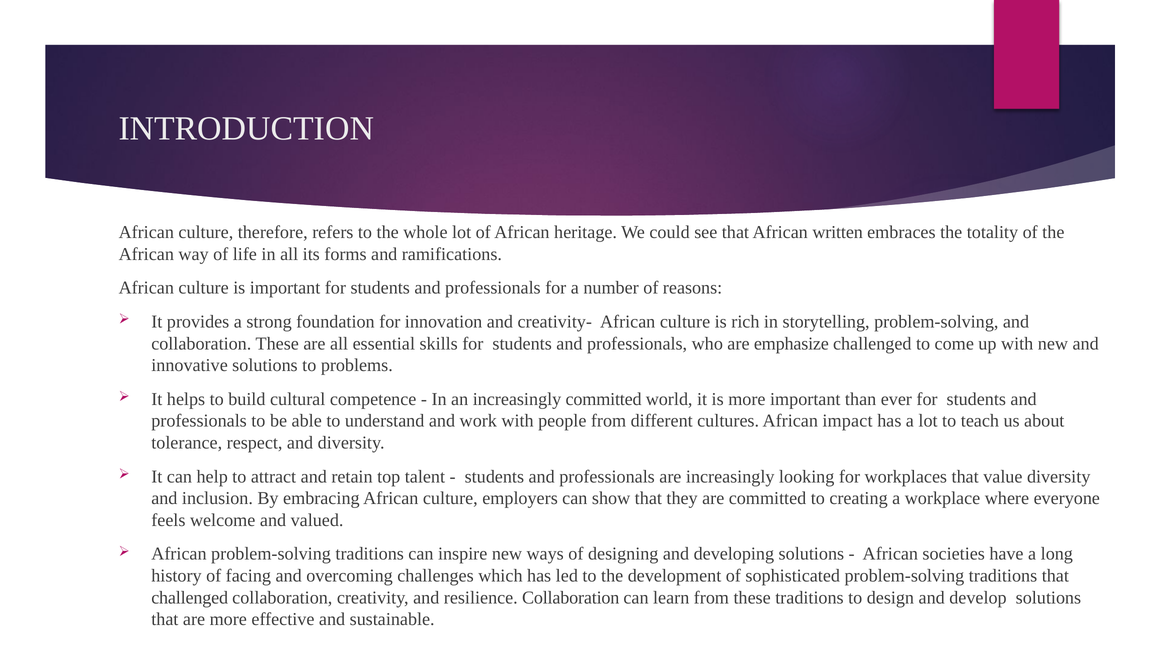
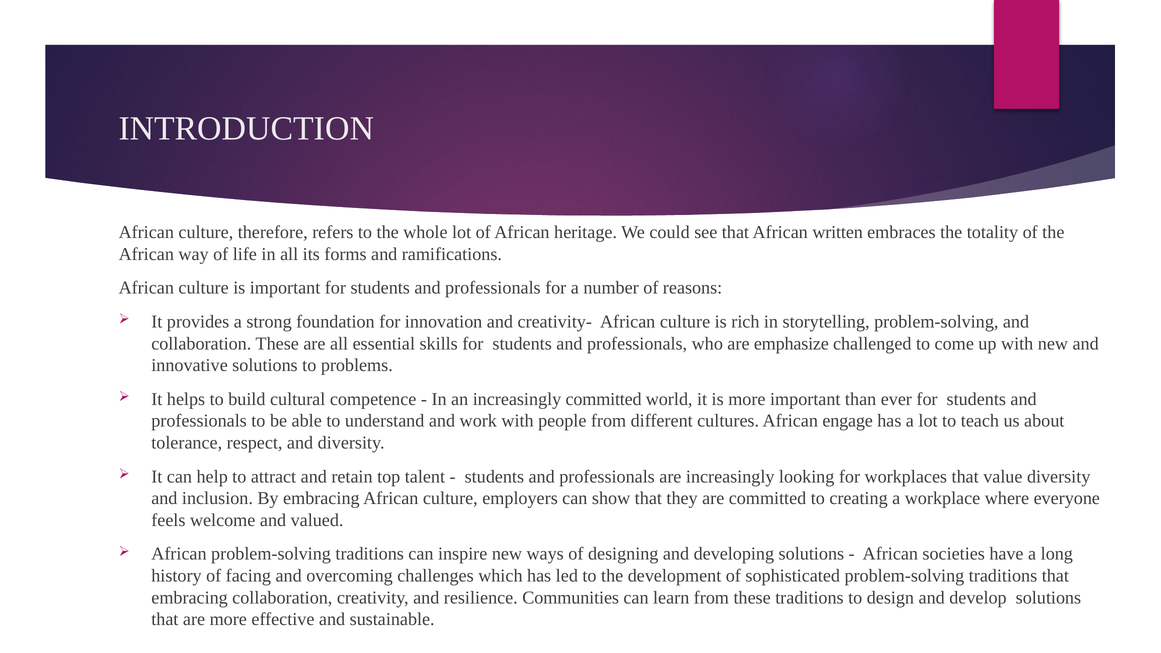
impact: impact -> engage
challenged at (190, 598): challenged -> embracing
resilience Collaboration: Collaboration -> Communities
